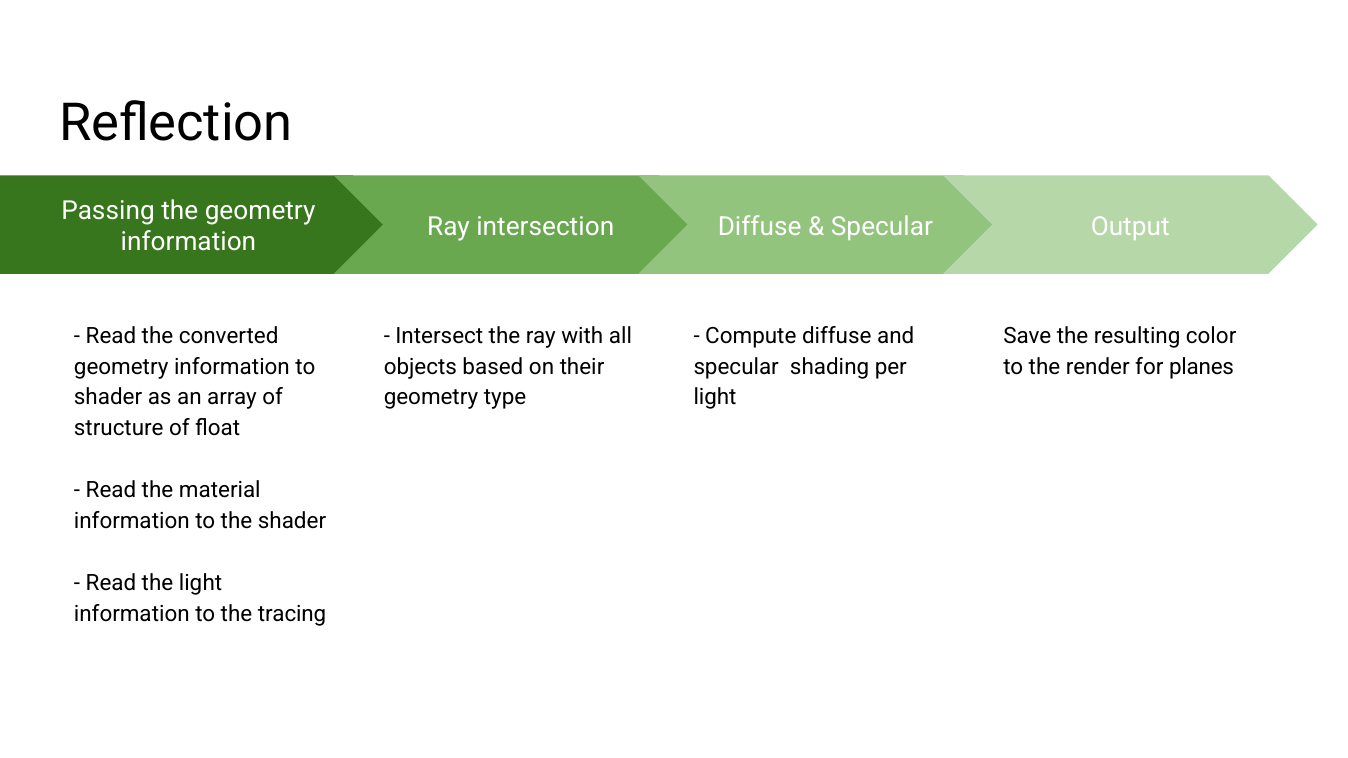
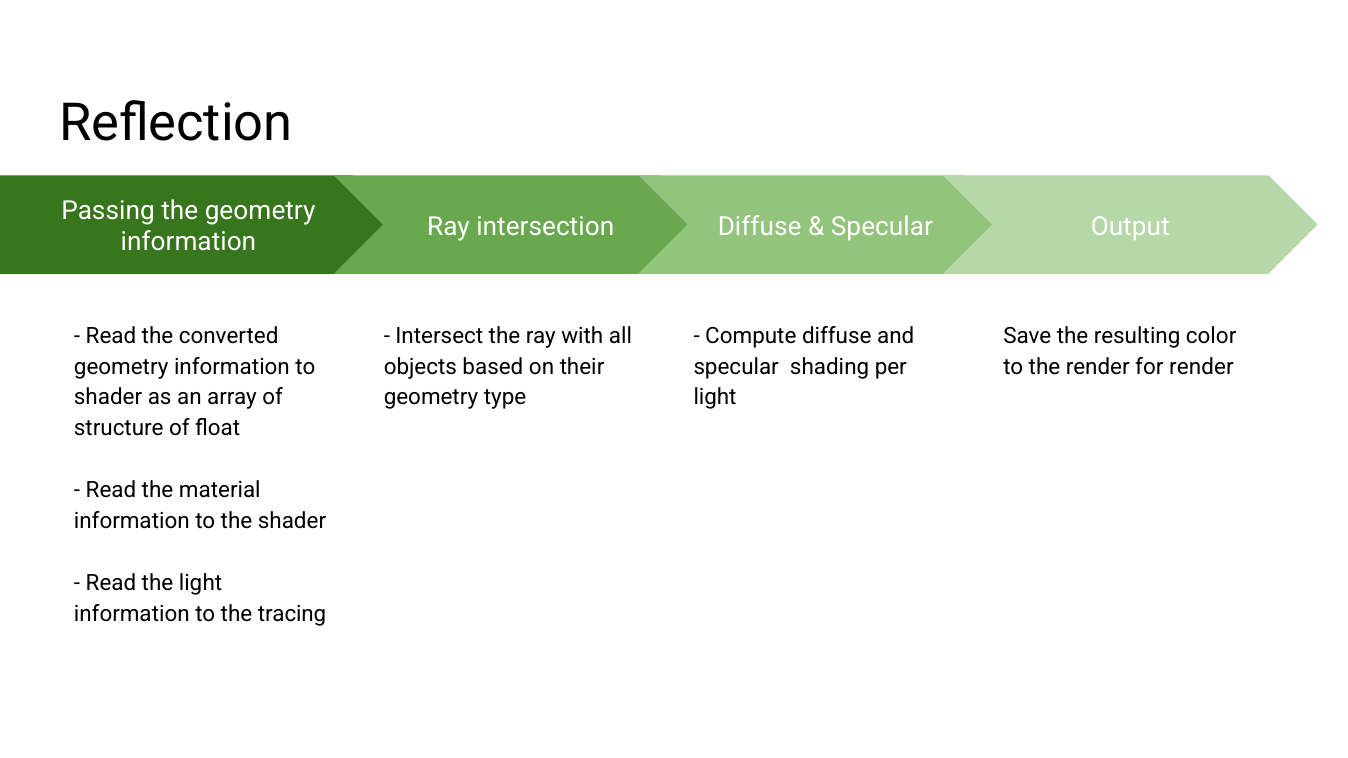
for planes: planes -> render
